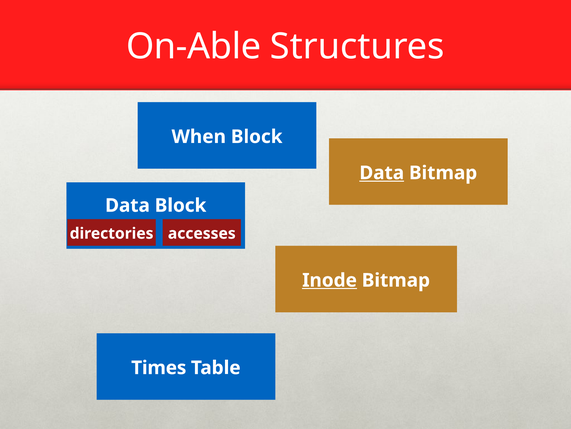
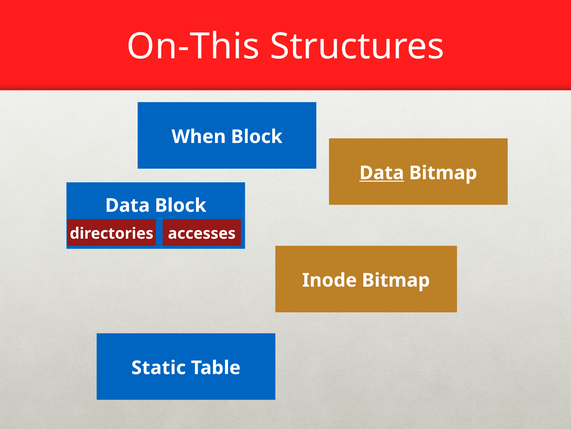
On-Able: On-Able -> On-This
Inode underline: present -> none
Times: Times -> Static
